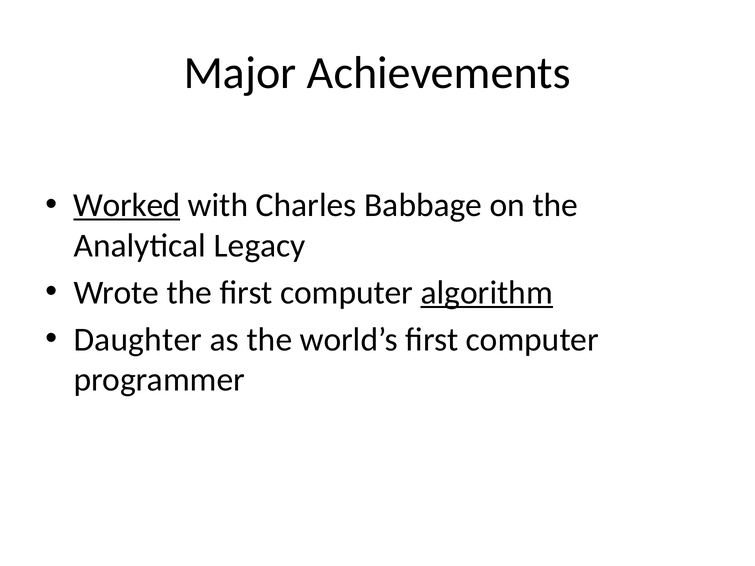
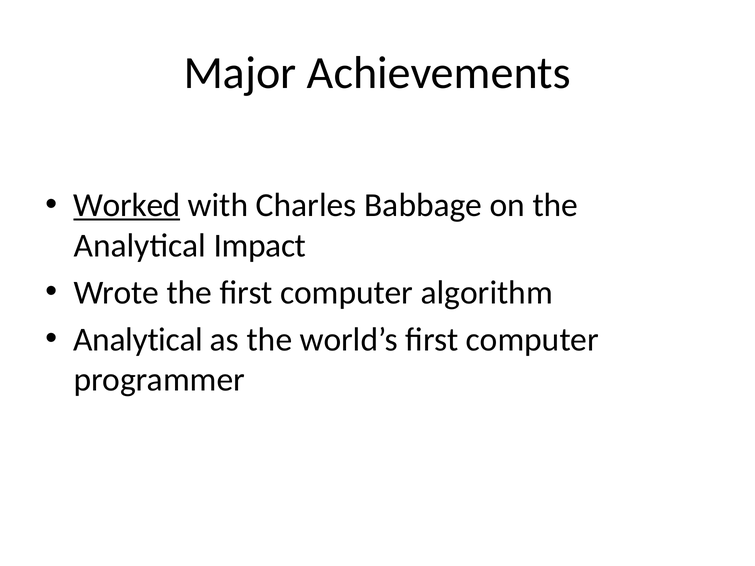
Legacy: Legacy -> Impact
algorithm underline: present -> none
Daughter at (138, 340): Daughter -> Analytical
